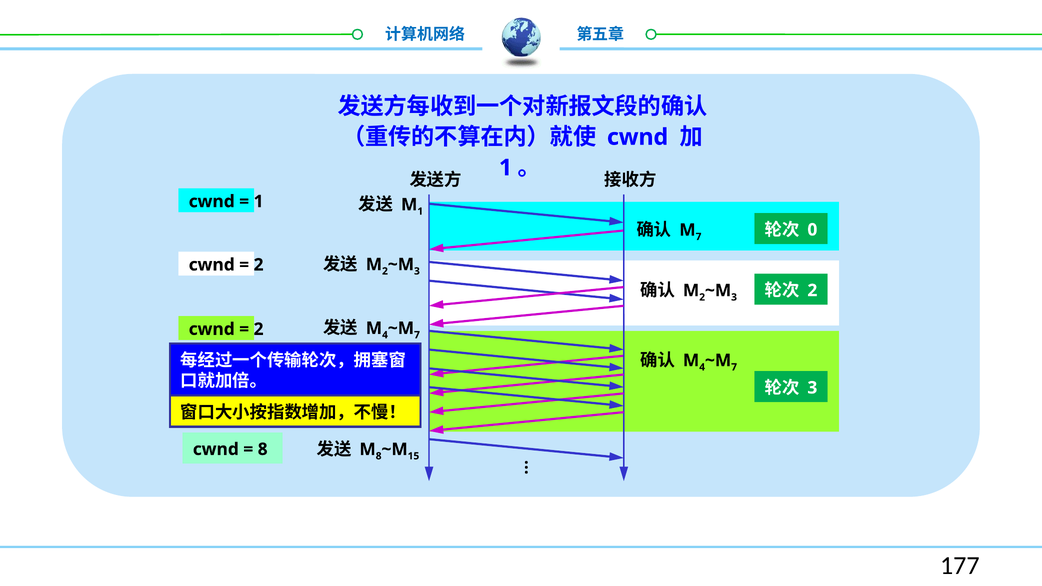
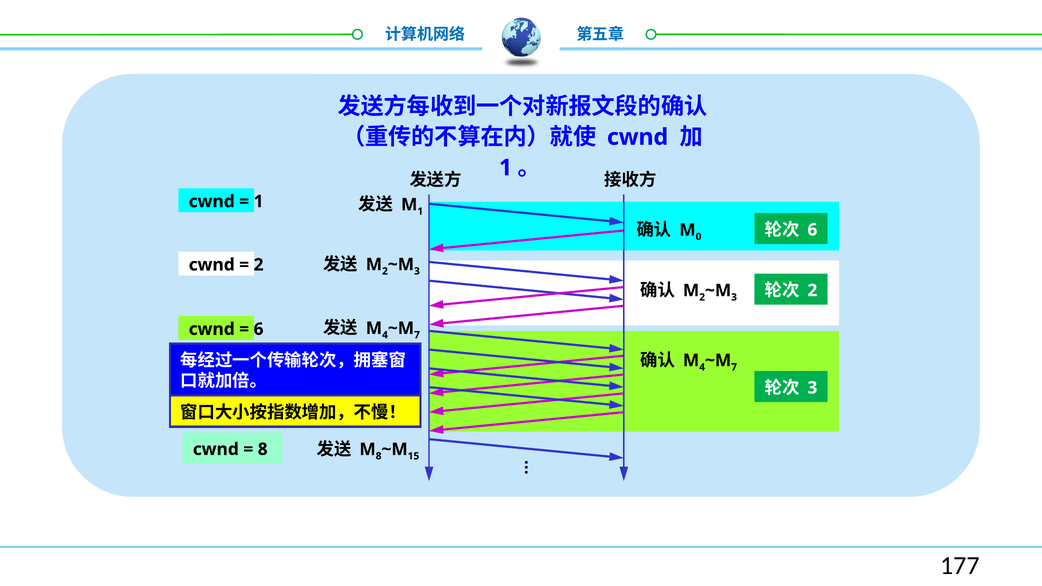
7 at (699, 237): 7 -> 0
0 at (812, 230): 0 -> 6
2 at (259, 329): 2 -> 6
